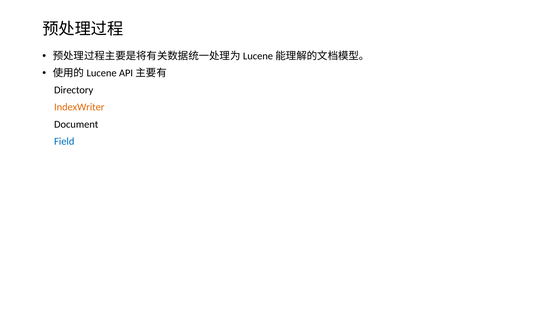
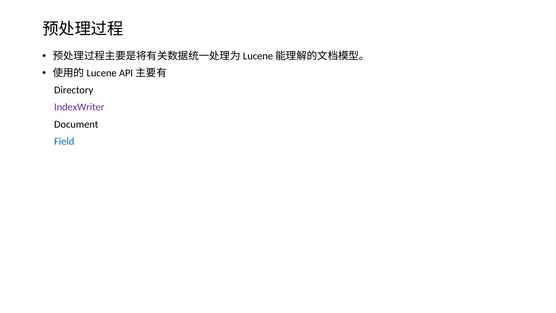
IndexWriter colour: orange -> purple
